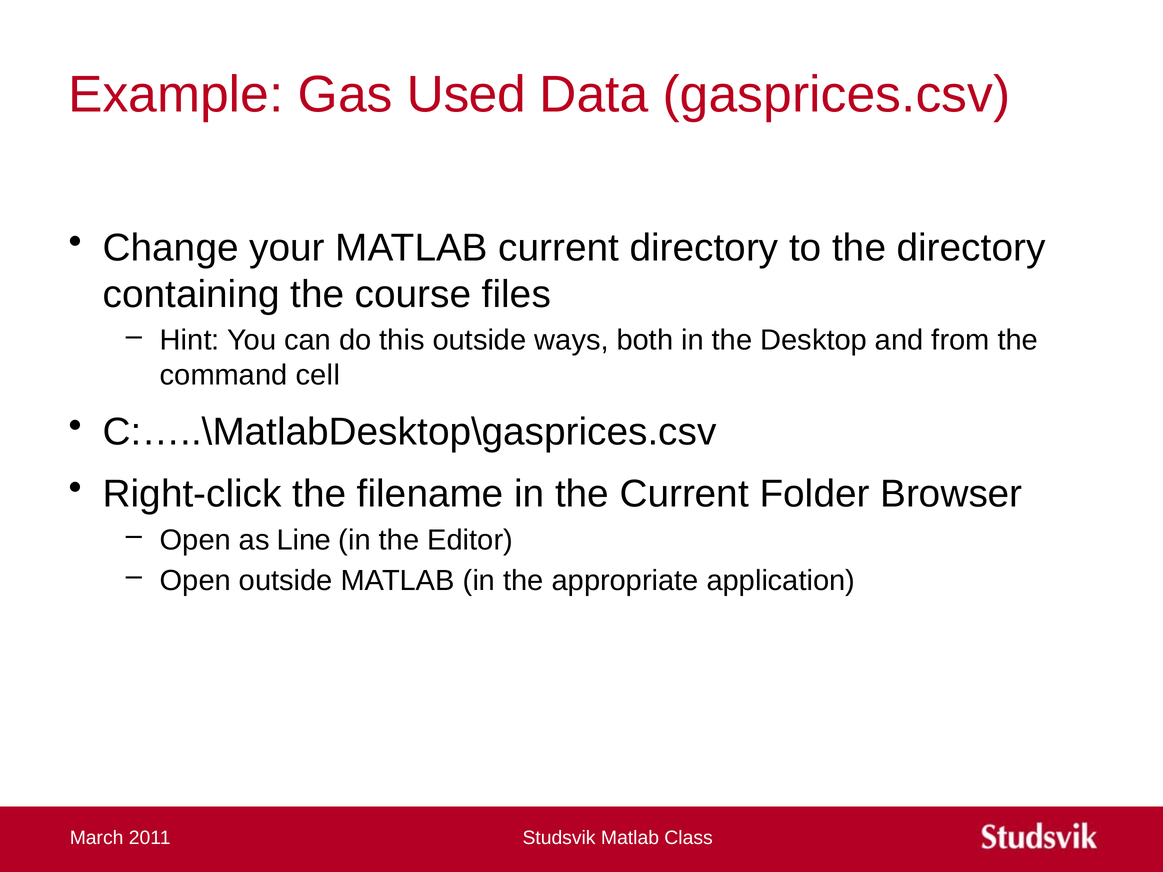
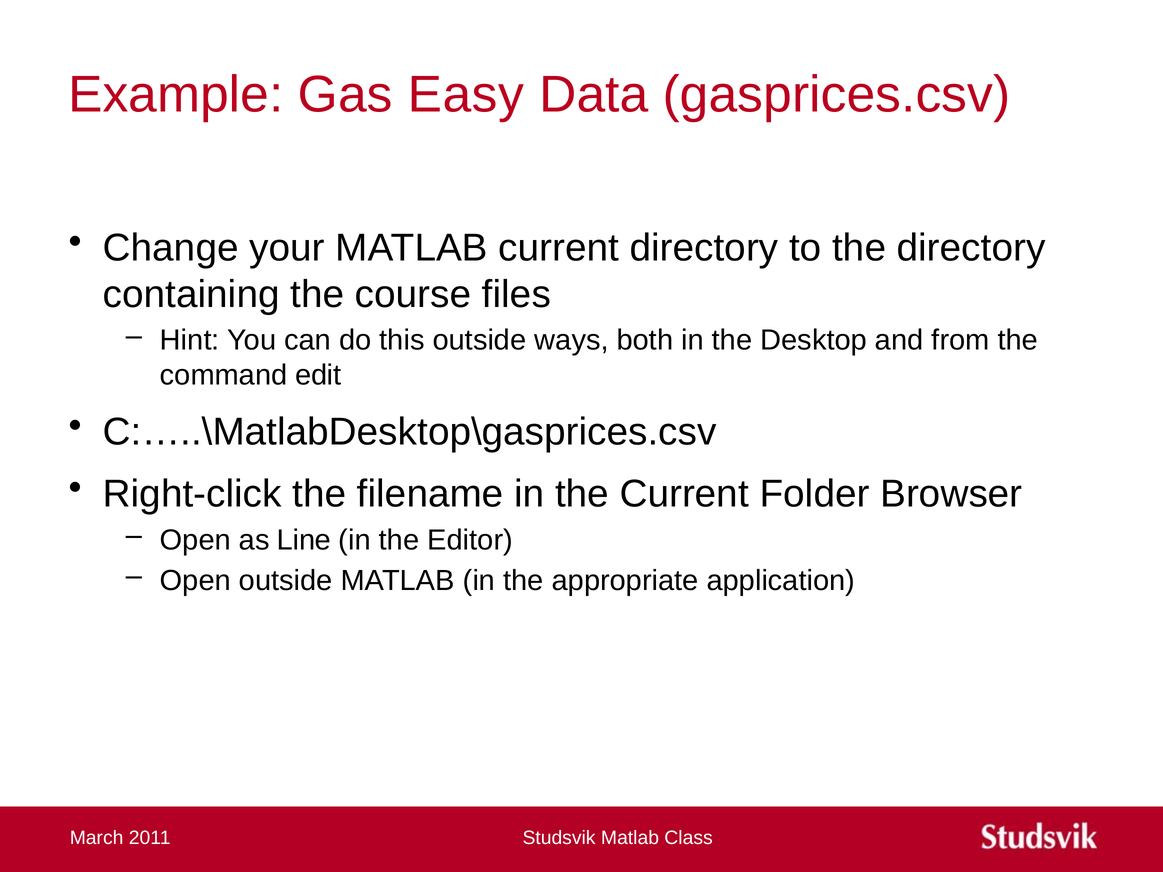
Used: Used -> Easy
cell: cell -> edit
